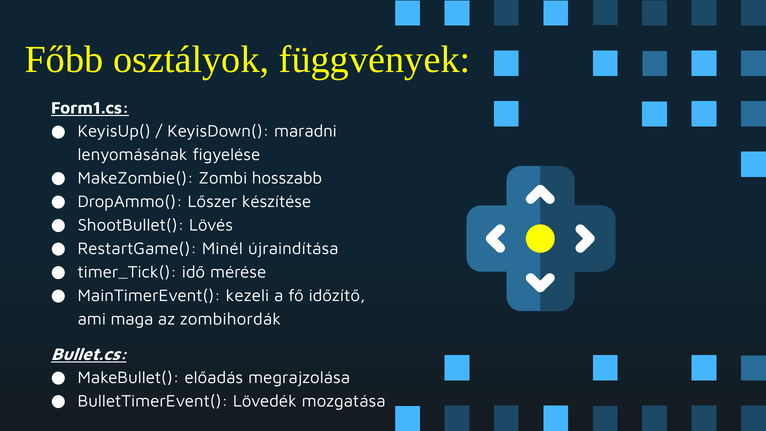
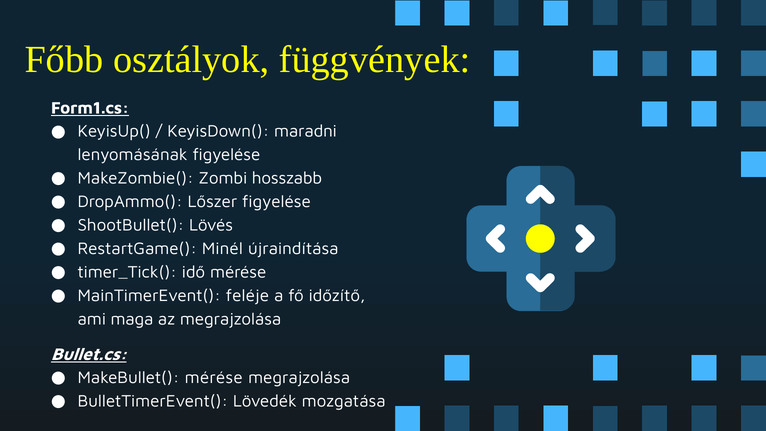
Lőszer készítése: készítése -> figyelése
kezeli: kezeli -> feléje
az zombihordák: zombihordák -> megrajzolása
MakeBullet( előadás: előadás -> mérése
